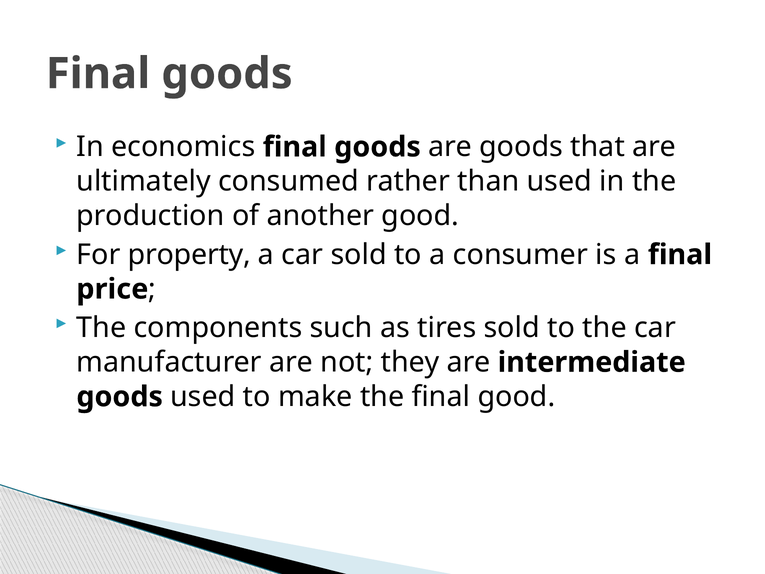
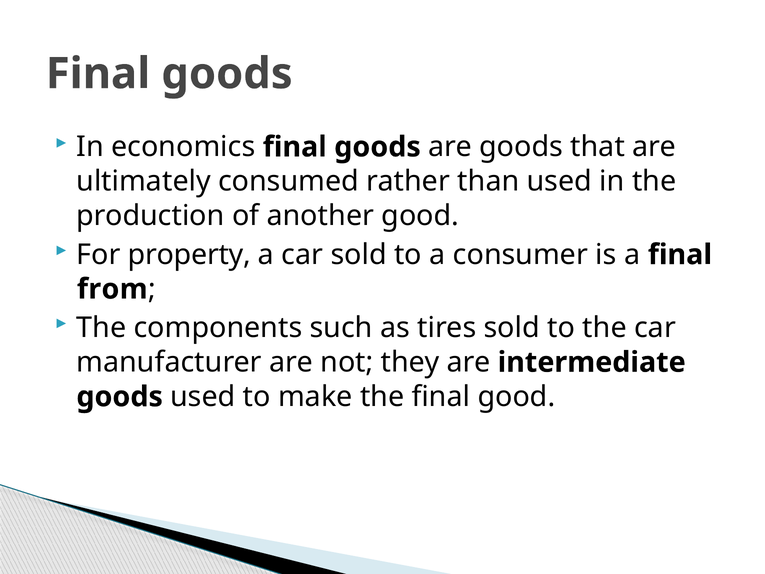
price: price -> from
